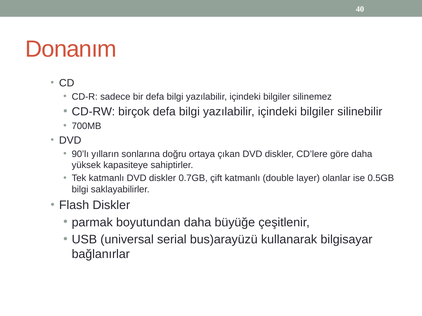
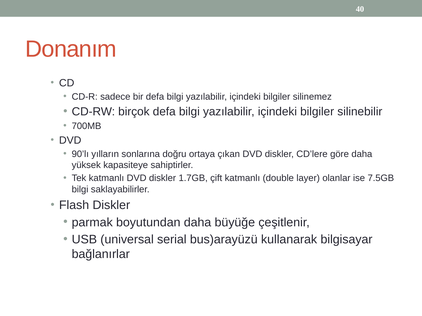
0.7GB: 0.7GB -> 1.7GB
0.5GB: 0.5GB -> 7.5GB
